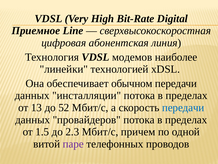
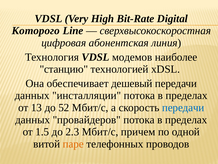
Приемное: Приемное -> Которого
линейки: линейки -> станцию
обычном: обычном -> дешевый
паре colour: purple -> orange
